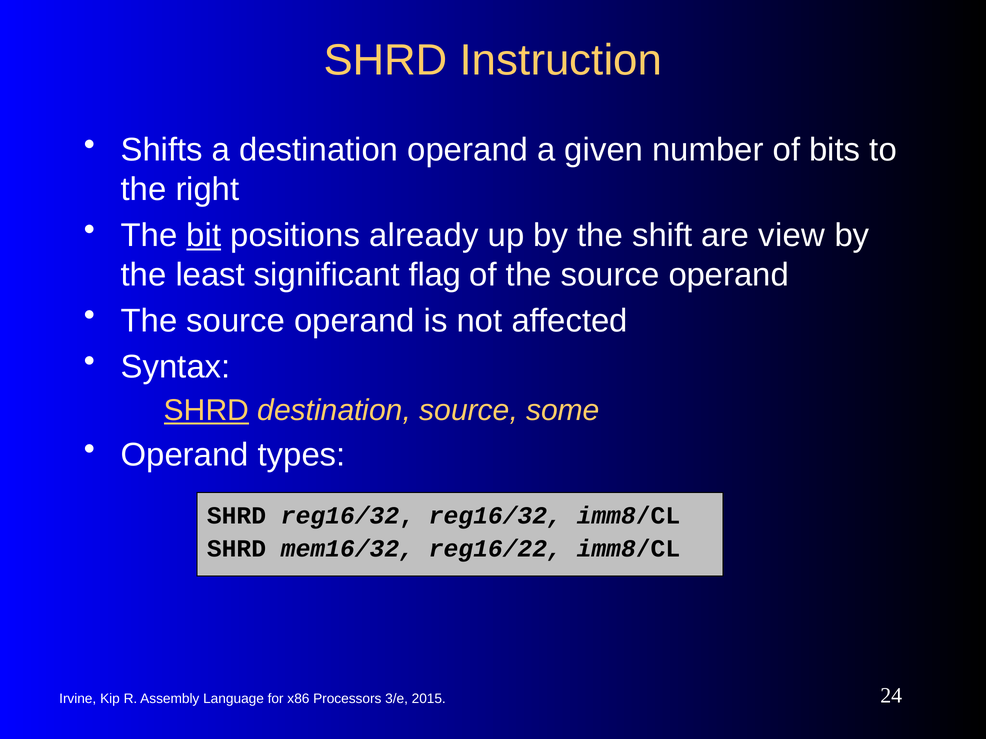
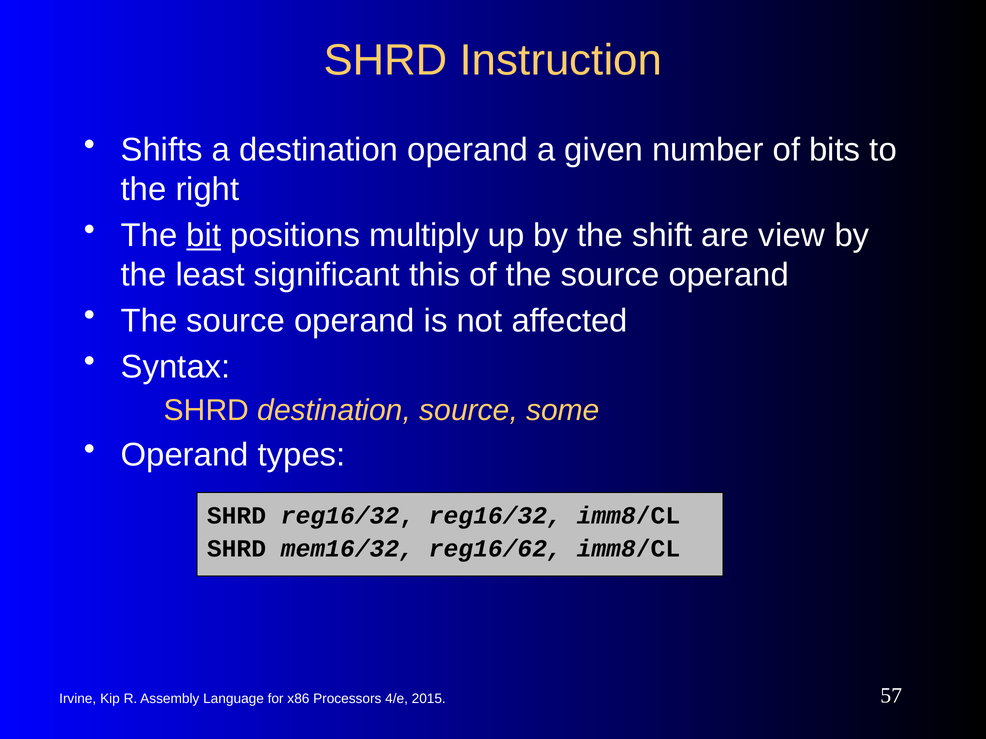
already: already -> multiply
flag: flag -> this
SHRD at (207, 411) underline: present -> none
reg16/22: reg16/22 -> reg16/62
3/e: 3/e -> 4/e
24: 24 -> 57
